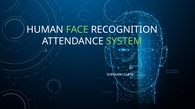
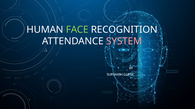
SYSTEM colour: light green -> pink
